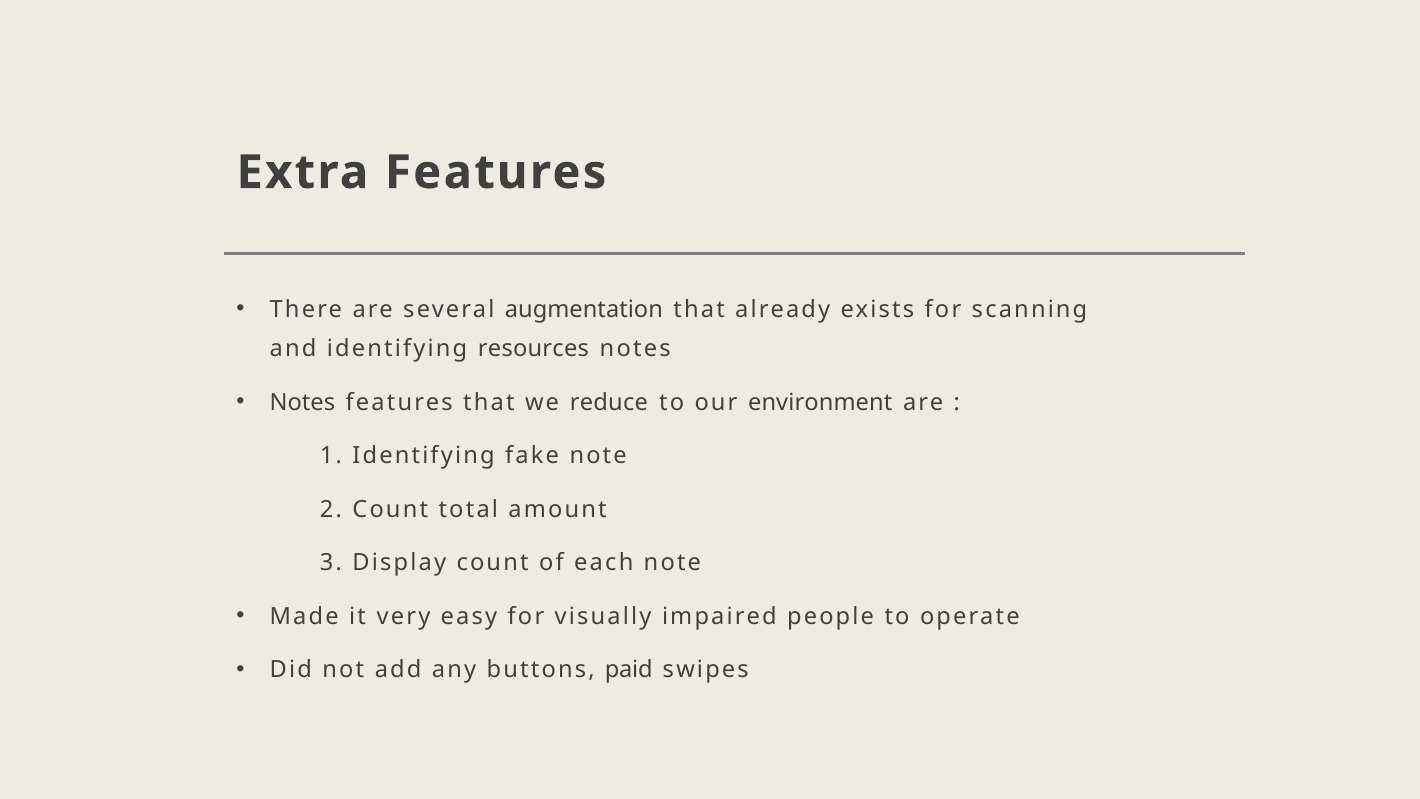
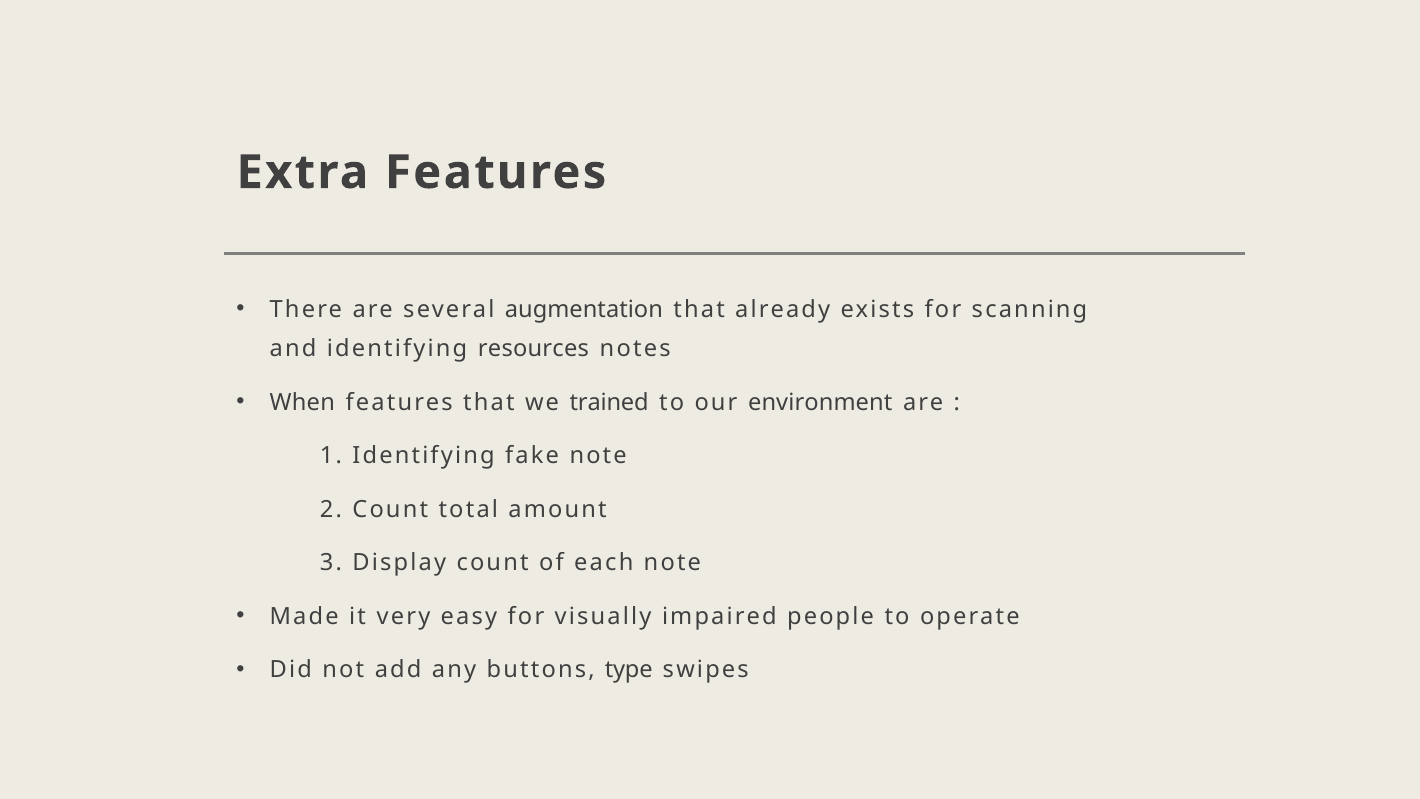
Notes at (302, 402): Notes -> When
reduce: reduce -> trained
paid: paid -> type
